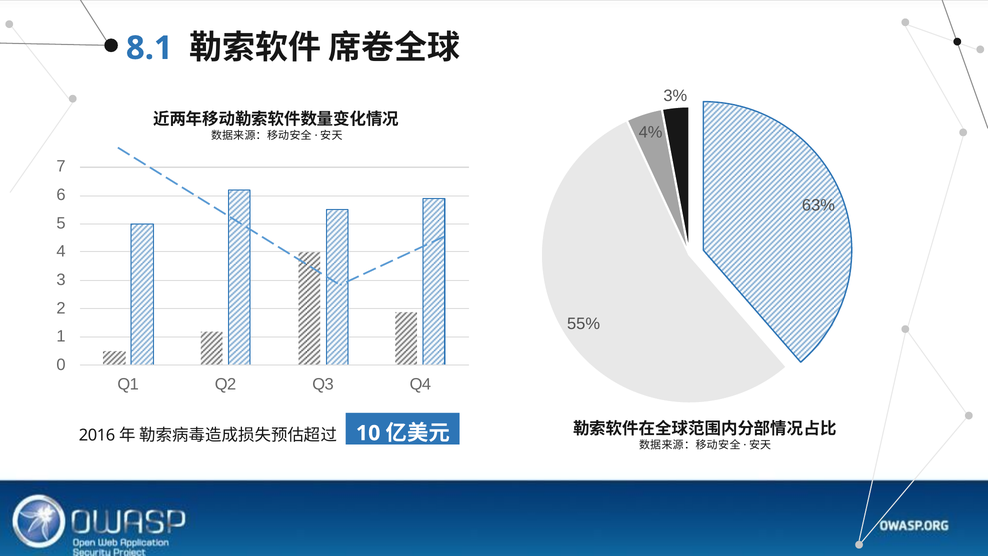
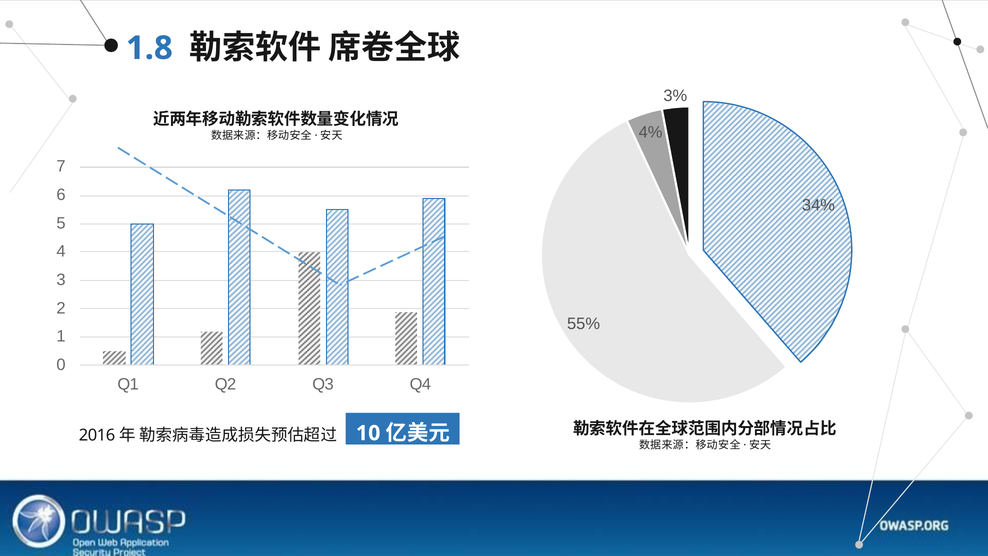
8.1: 8.1 -> 1.8
63%: 63% -> 34%
